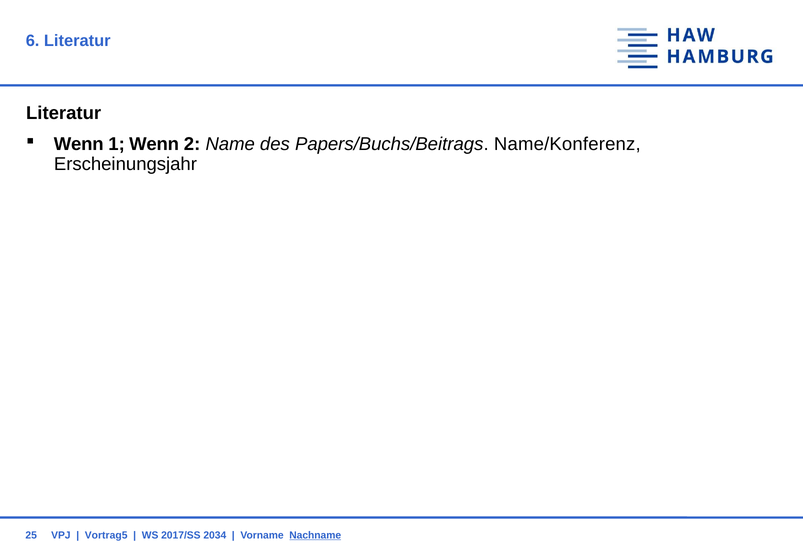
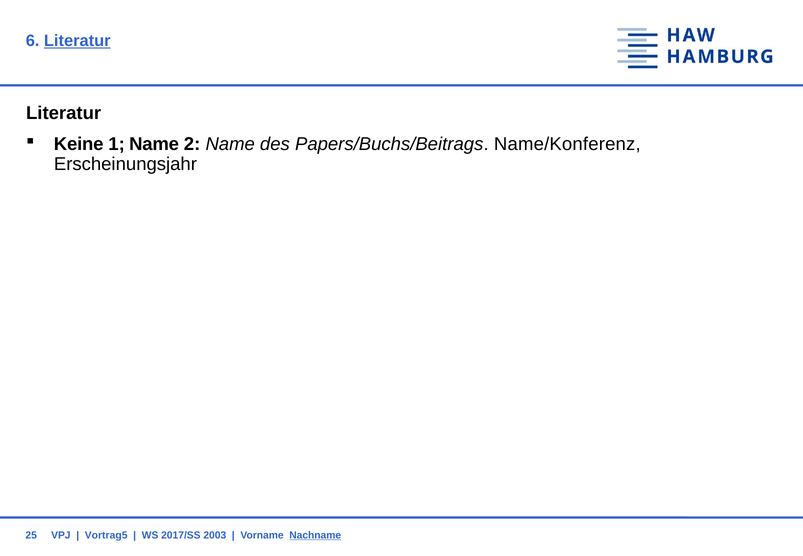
Literatur at (77, 41) underline: none -> present
Wenn at (79, 144): Wenn -> Keine
1 Wenn: Wenn -> Name
2034: 2034 -> 2003
